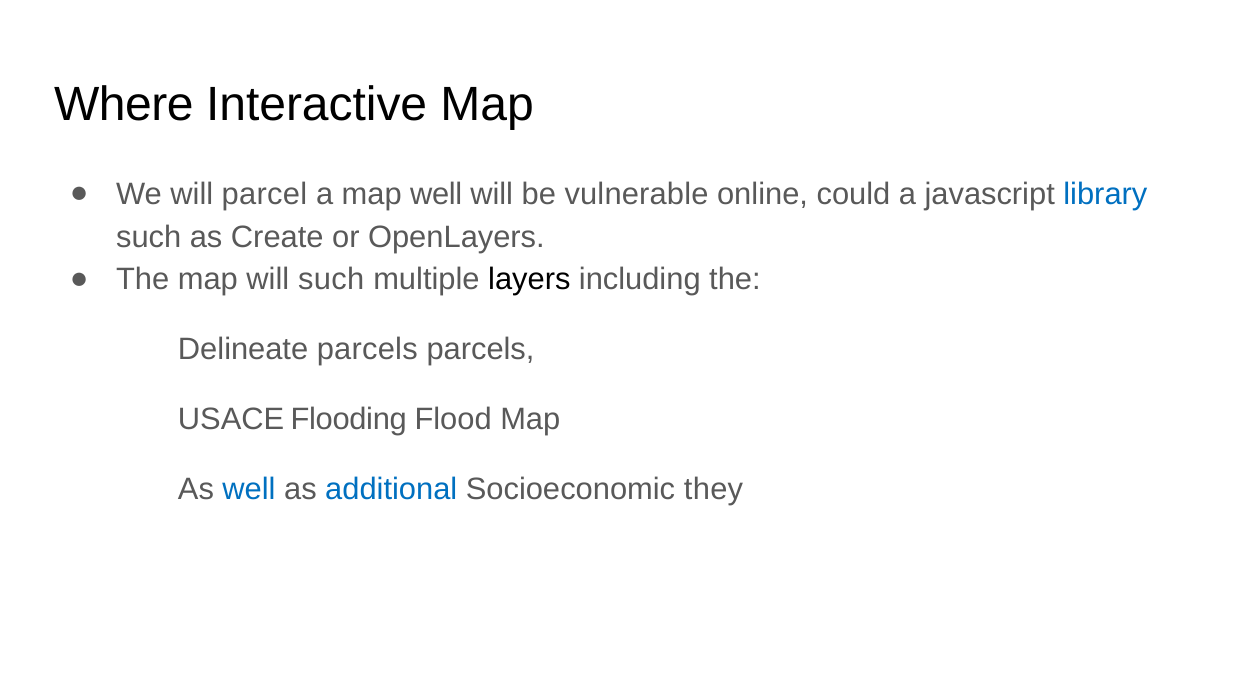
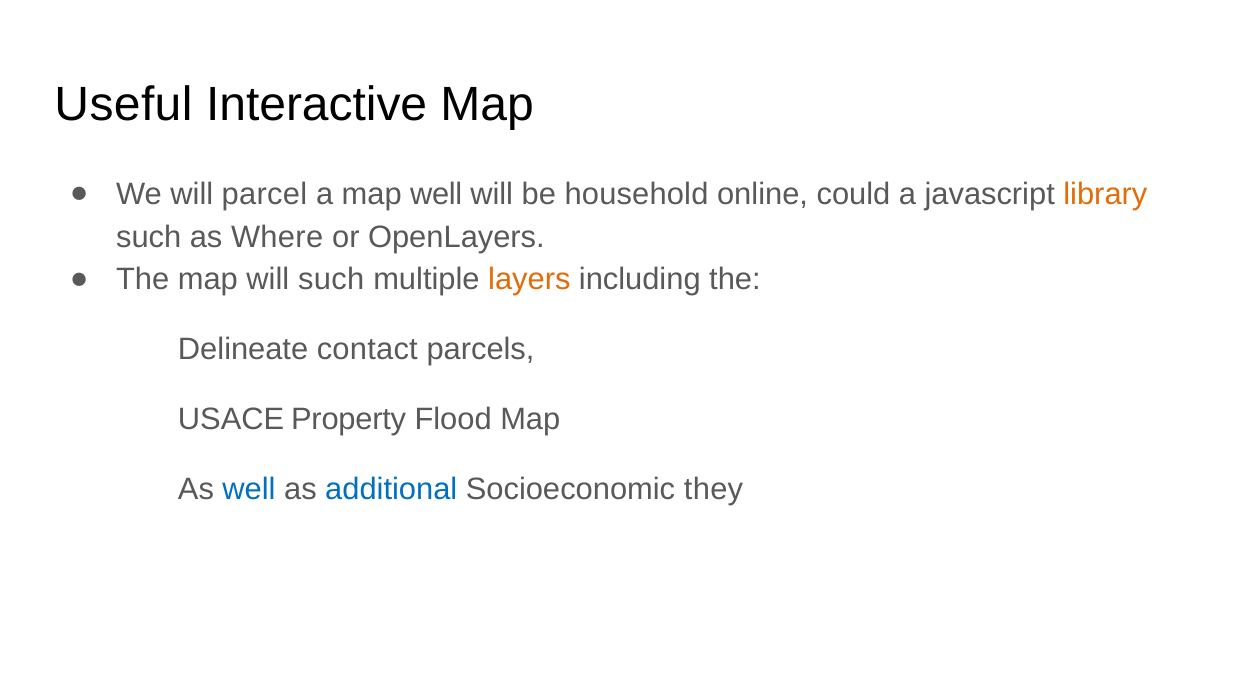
Where: Where -> Useful
vulnerable: vulnerable -> household
library colour: blue -> orange
Create: Create -> Where
layers colour: black -> orange
Delineate parcels: parcels -> contact
Flooding: Flooding -> Property
